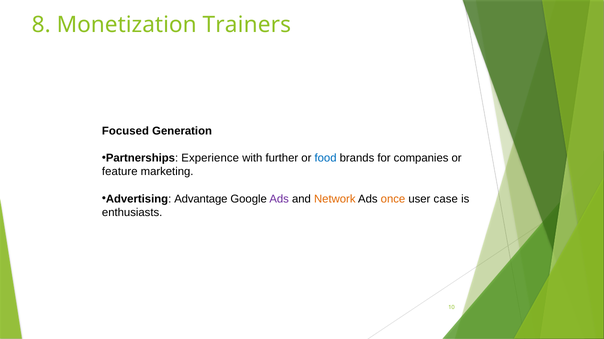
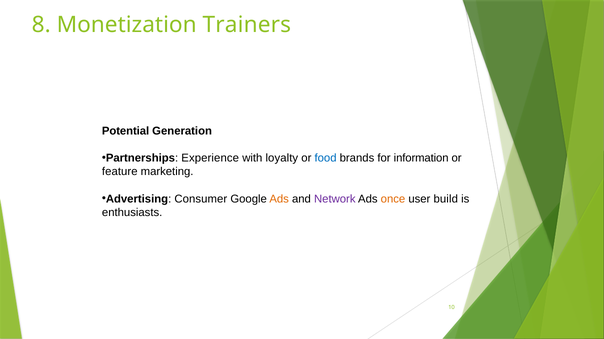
Focused: Focused -> Potential
further: further -> loyalty
companies: companies -> information
Advantage: Advantage -> Consumer
Ads at (279, 199) colour: purple -> orange
Network colour: orange -> purple
case: case -> build
